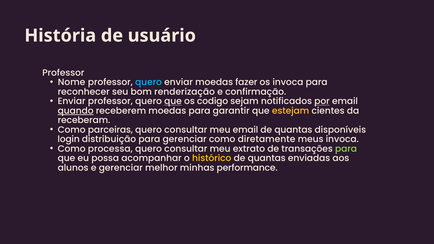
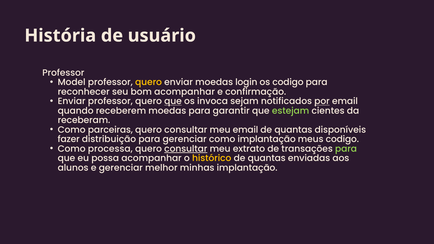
Nome: Nome -> Model
quero at (149, 82) colour: light blue -> yellow
fazer: fazer -> login
os invoca: invoca -> codigo
bom renderização: renderização -> acompanhar
codigo: codigo -> invoca
quando underline: present -> none
estejam colour: yellow -> light green
login: login -> fazer
como diretamente: diretamente -> implantação
meus invoca: invoca -> codigo
consultar at (186, 149) underline: none -> present
minhas performance: performance -> implantação
